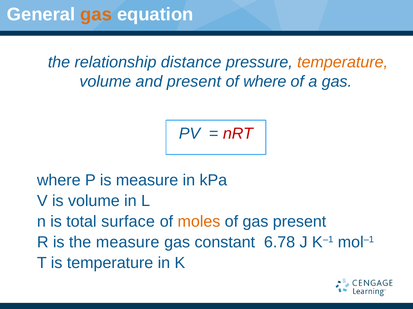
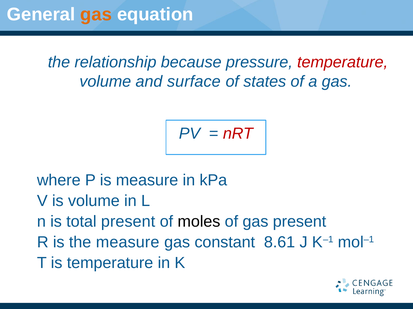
distance: distance -> because
temperature at (343, 62) colour: orange -> red
and present: present -> surface
of where: where -> states
total surface: surface -> present
moles colour: orange -> black
6.78: 6.78 -> 8.61
